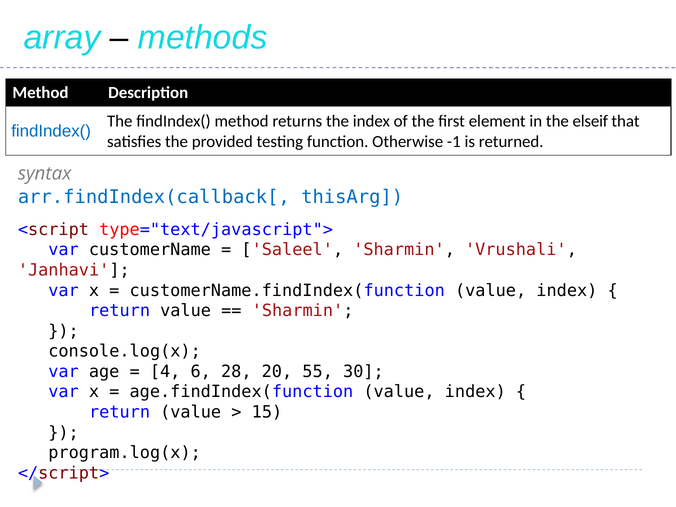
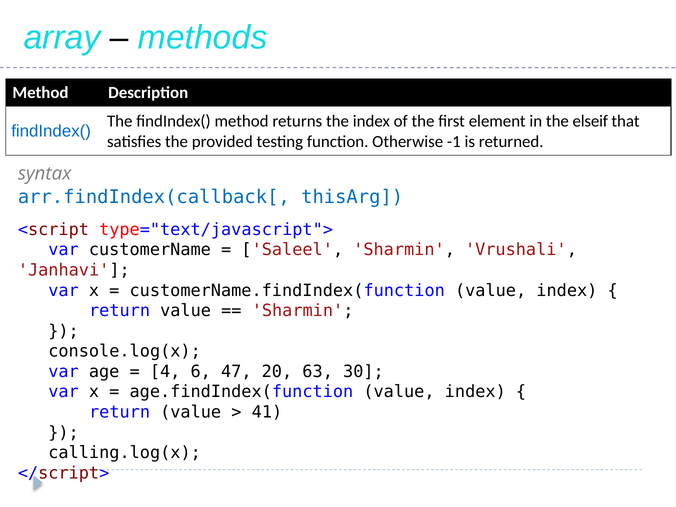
28: 28 -> 47
55: 55 -> 63
15: 15 -> 41
program.log(x: program.log(x -> calling.log(x
